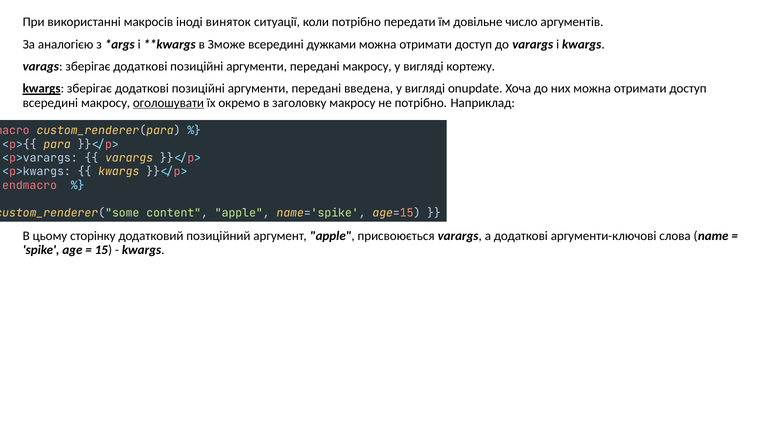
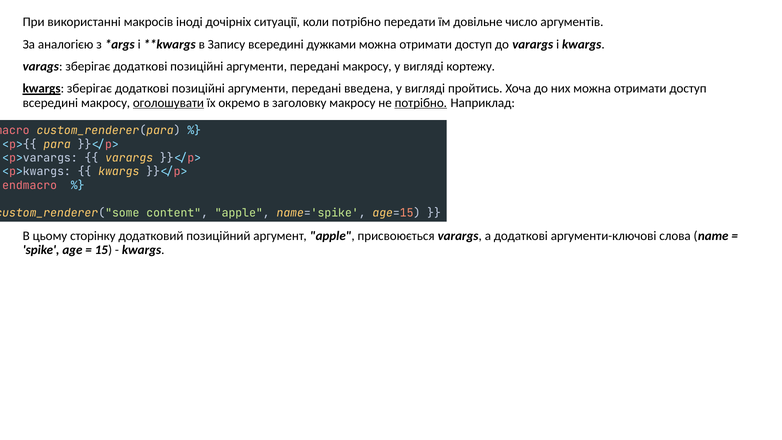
виняток: виняток -> дочірніх
Зможе: Зможе -> Запису
onupdate: onupdate -> пройтись
потрібно at (421, 103) underline: none -> present
